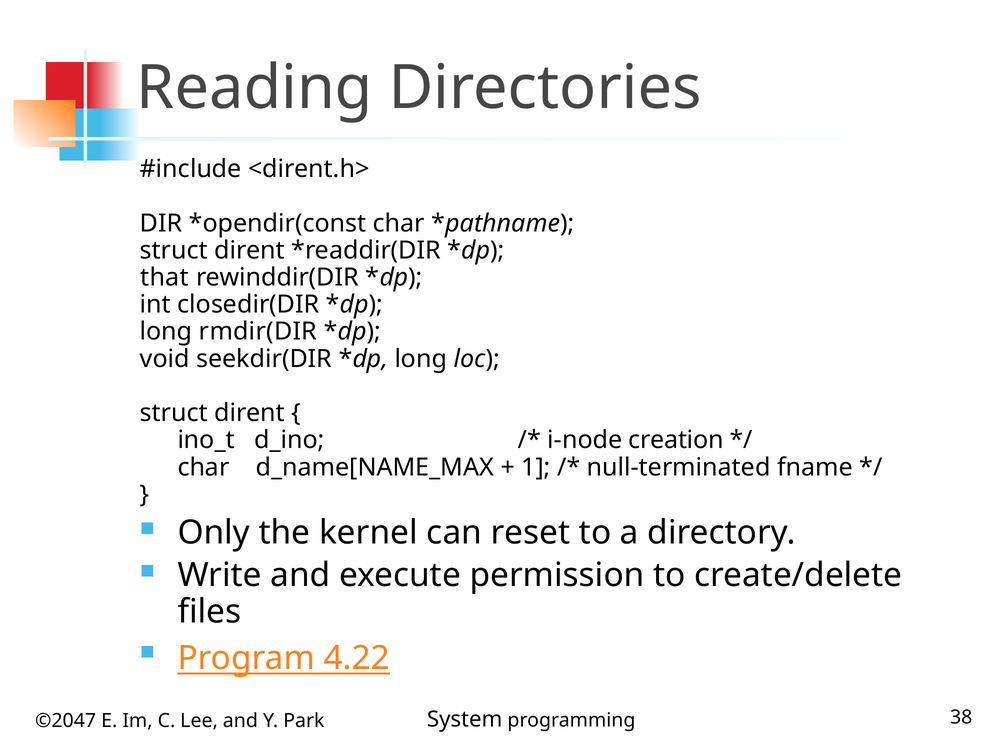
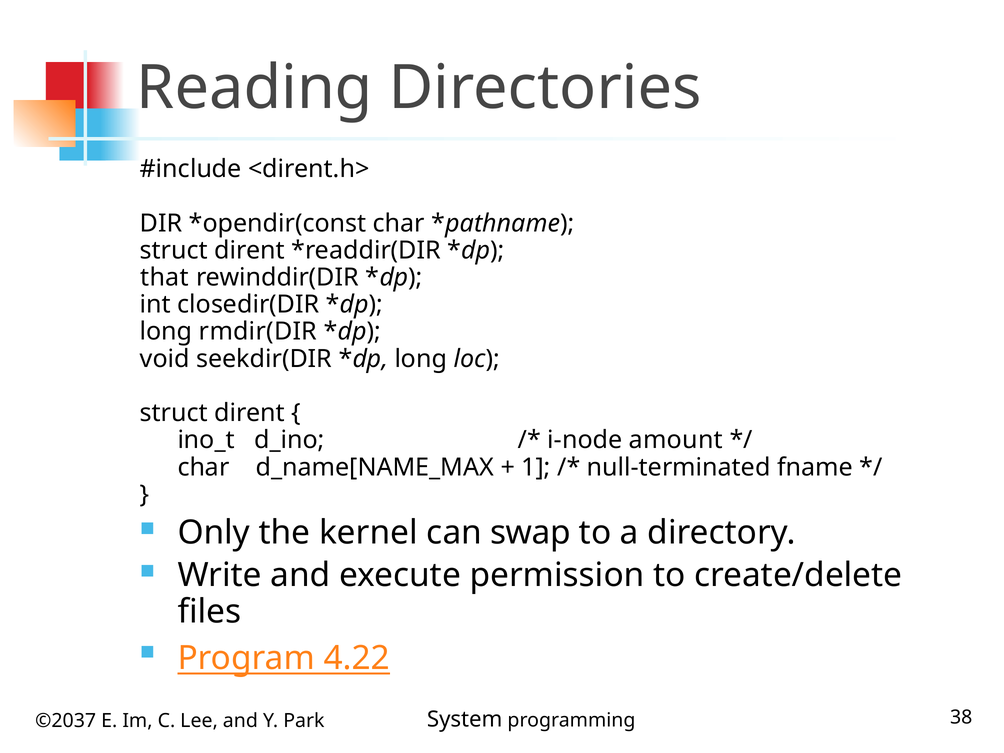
creation: creation -> amount
reset: reset -> swap
©2047: ©2047 -> ©2037
